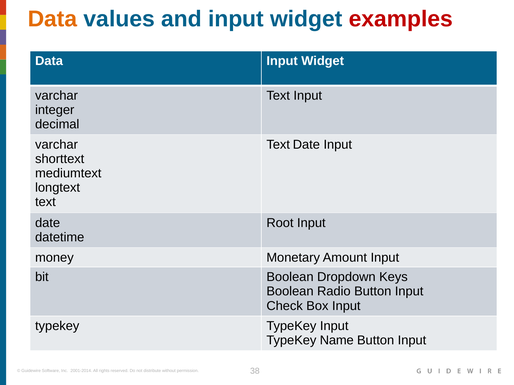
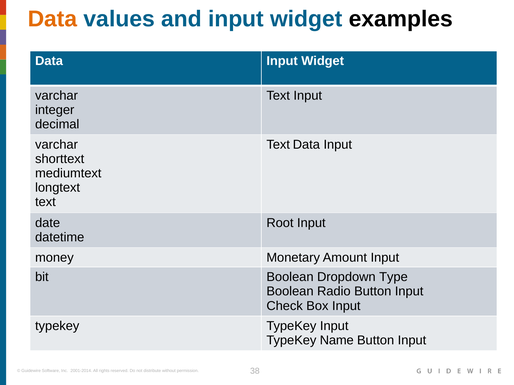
examples colour: red -> black
Text Date: Date -> Data
Keys: Keys -> Type
